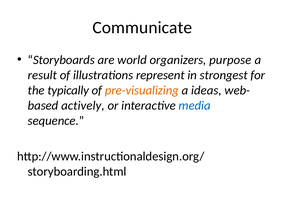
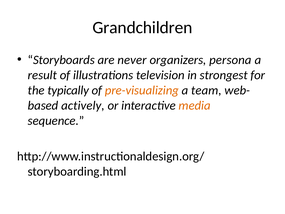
Communicate: Communicate -> Grandchildren
world: world -> never
purpose: purpose -> persona
represent: represent -> television
ideas: ideas -> team
media colour: blue -> orange
